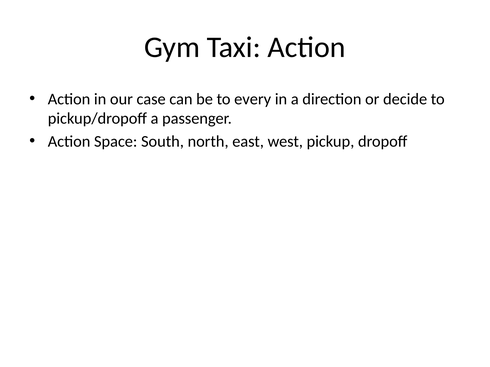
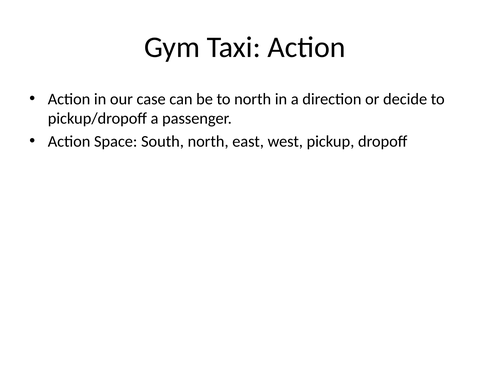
to every: every -> north
